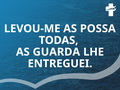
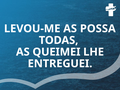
GUARDA: GUARDA -> QUEIMEI
